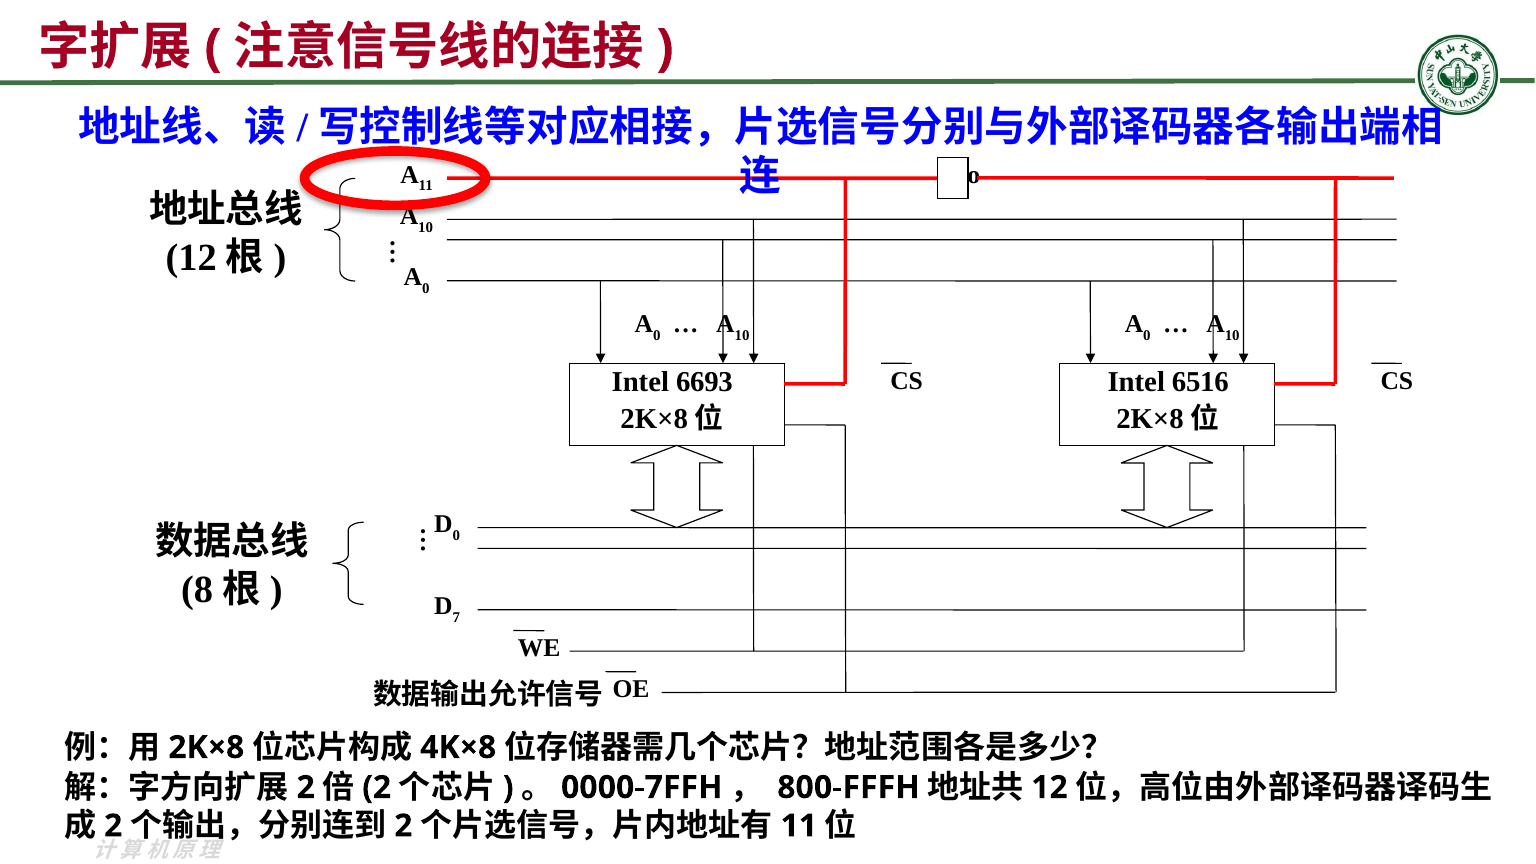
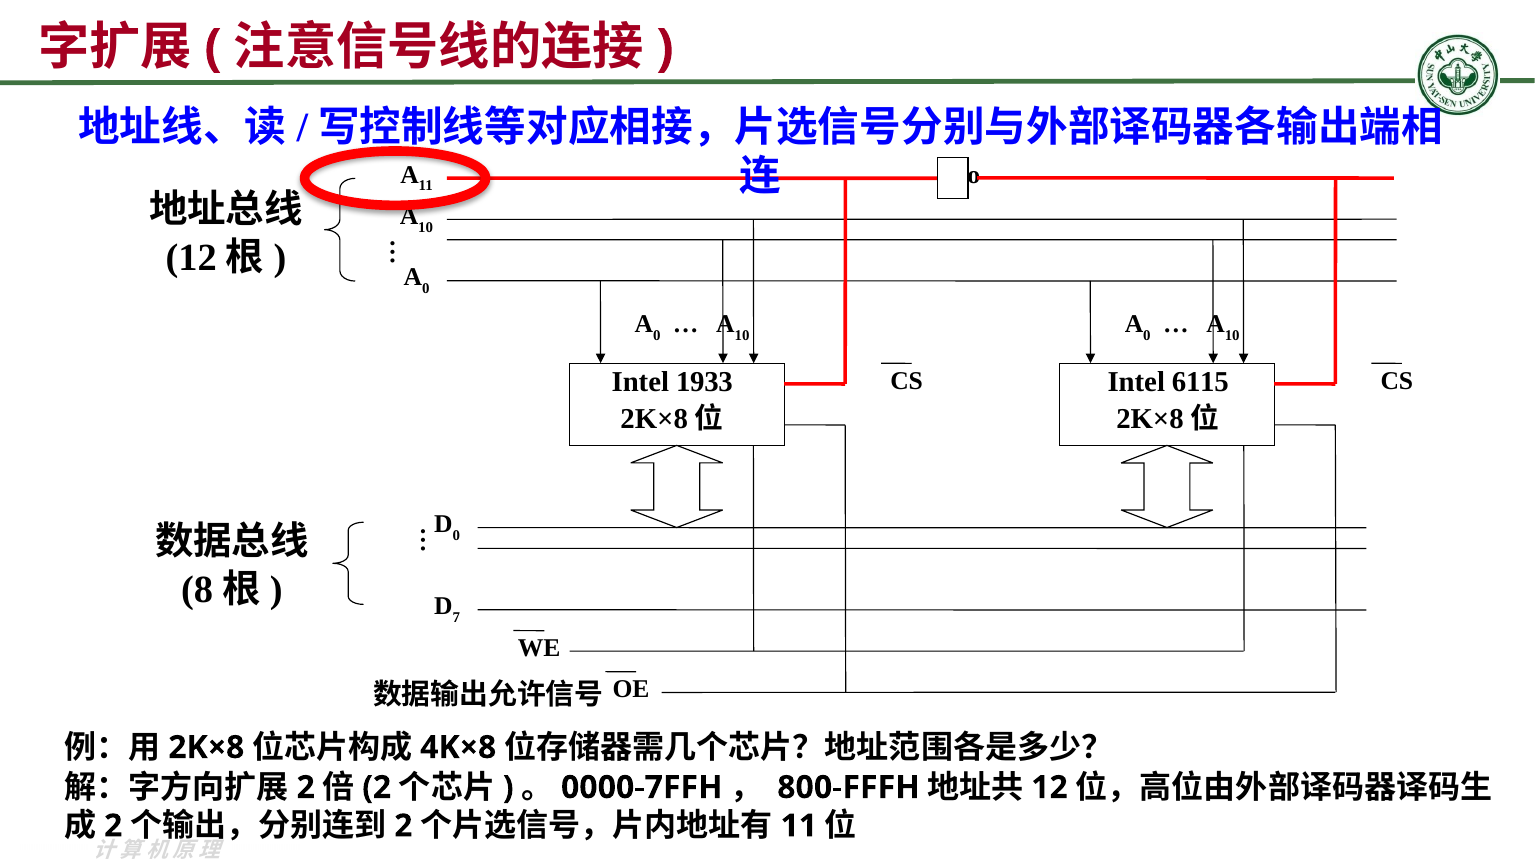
6693: 6693 -> 1933
6516: 6516 -> 6115
